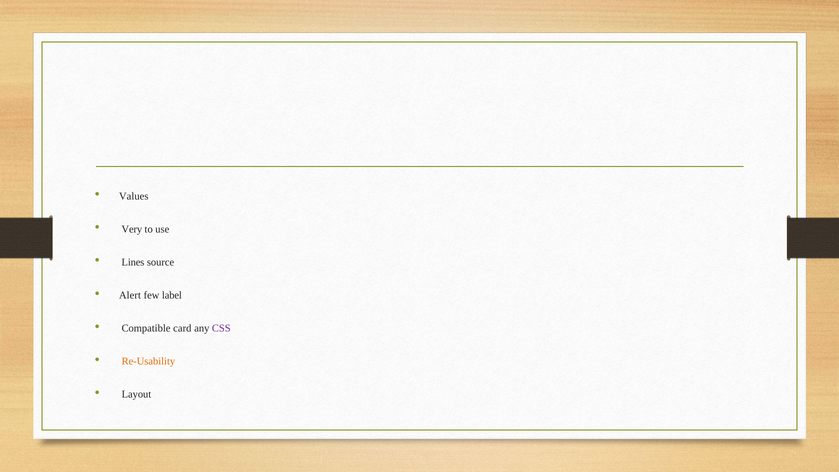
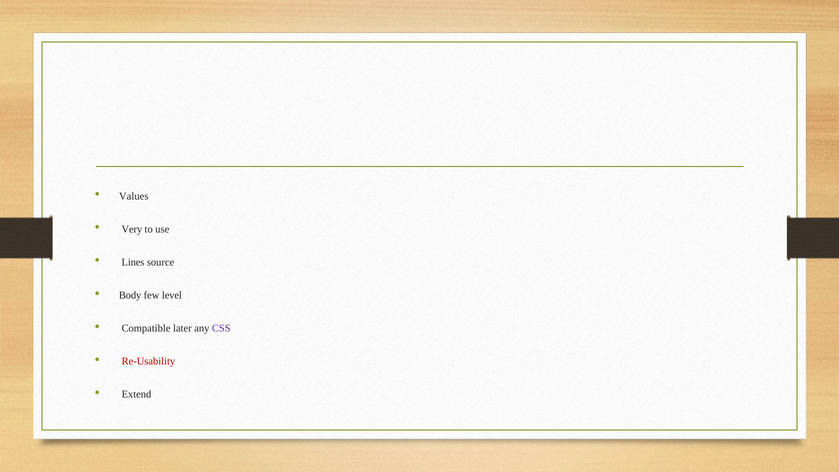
Alert: Alert -> Body
label: label -> level
card: card -> later
Re-Usability colour: orange -> red
Layout: Layout -> Extend
